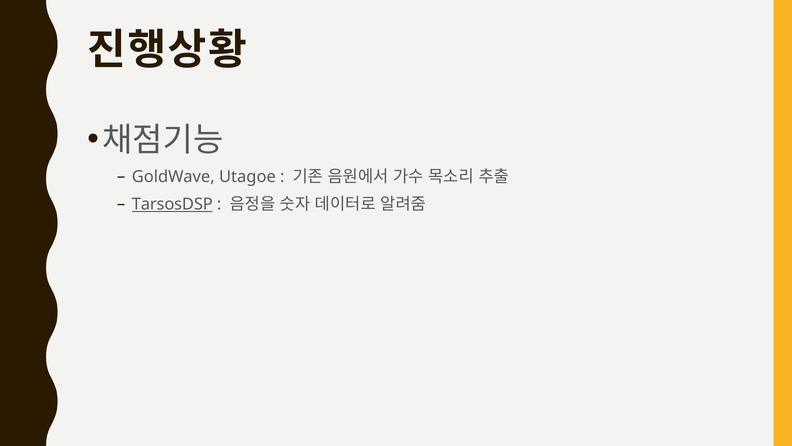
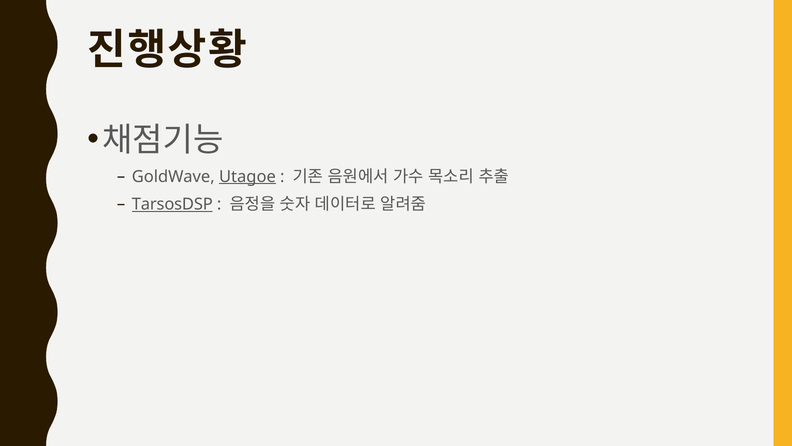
Utagoe underline: none -> present
